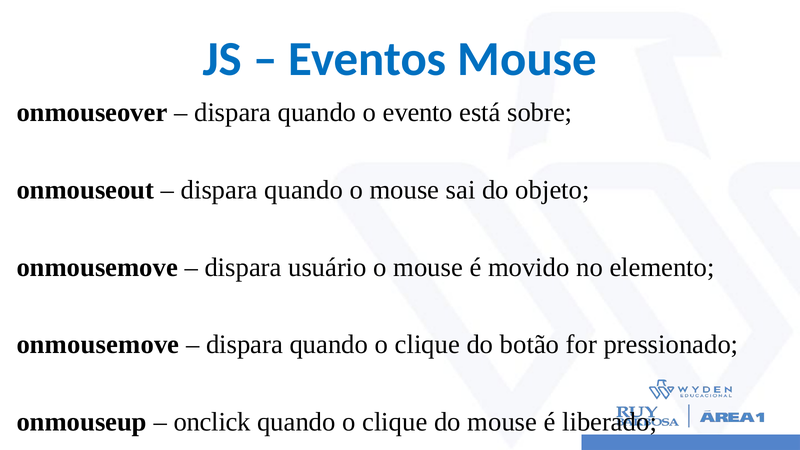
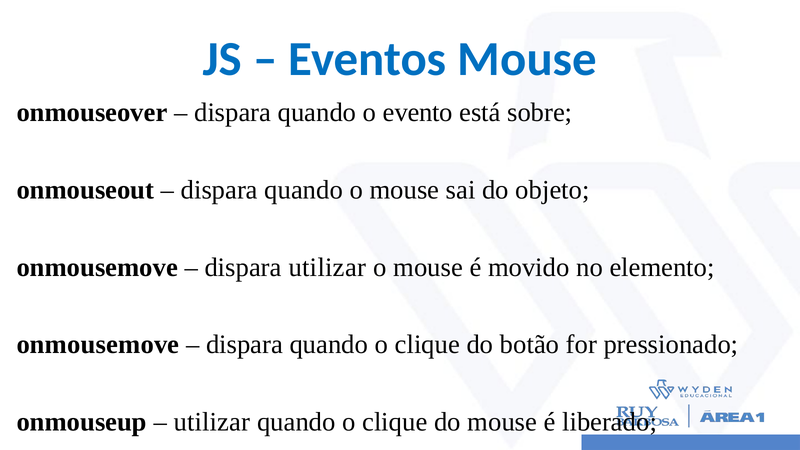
dispara usuário: usuário -> utilizar
onclick at (212, 422): onclick -> utilizar
